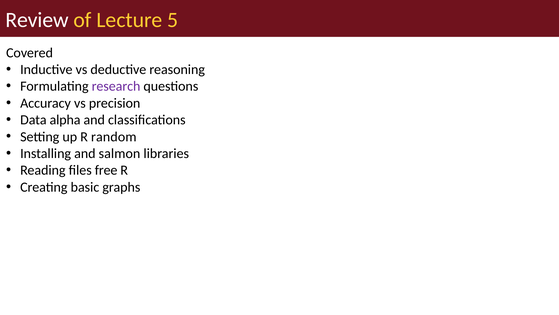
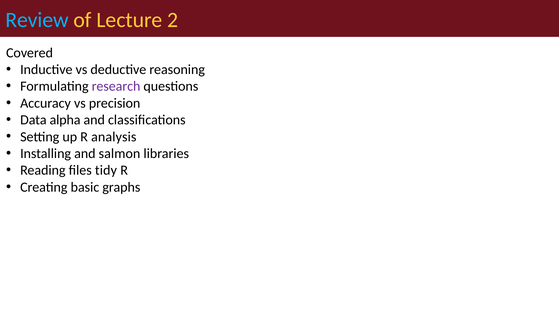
Review colour: white -> light blue
5: 5 -> 2
random: random -> analysis
free: free -> tidy
